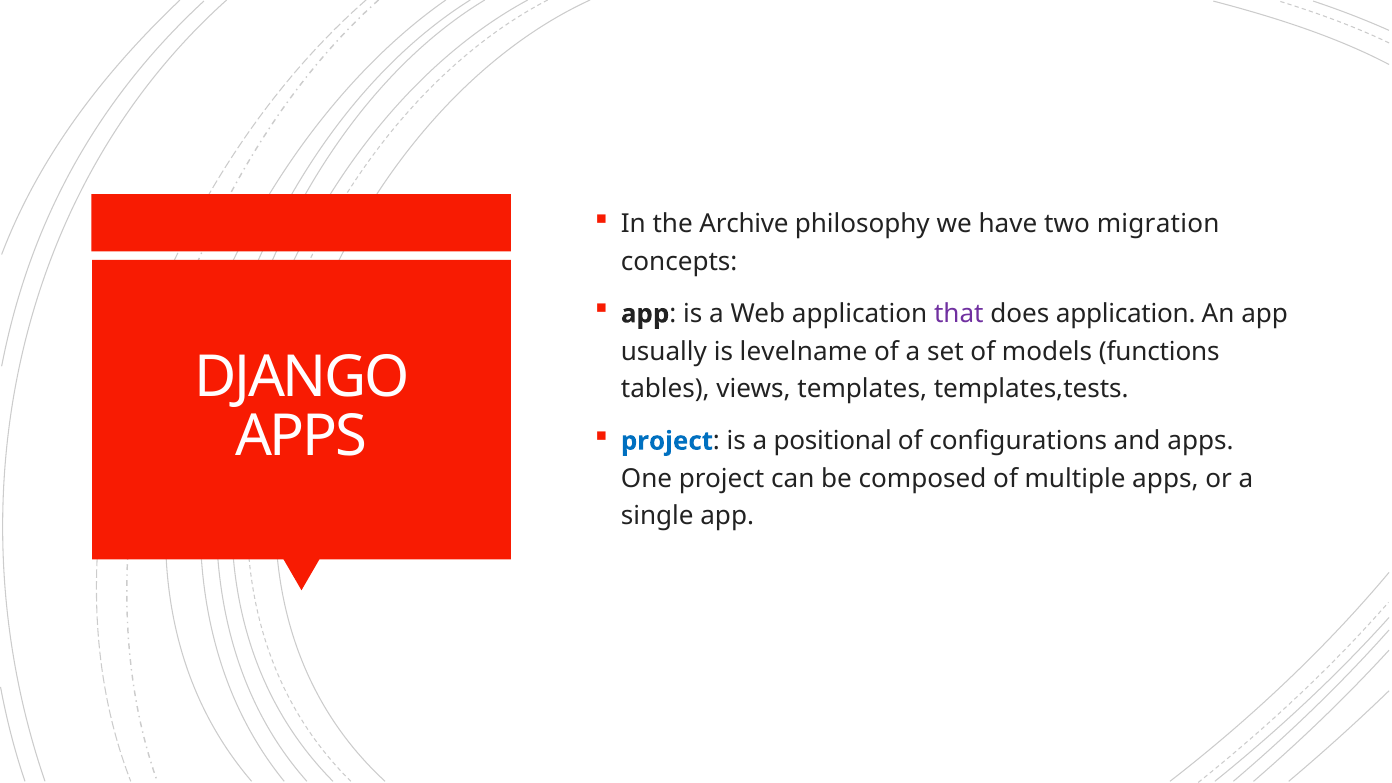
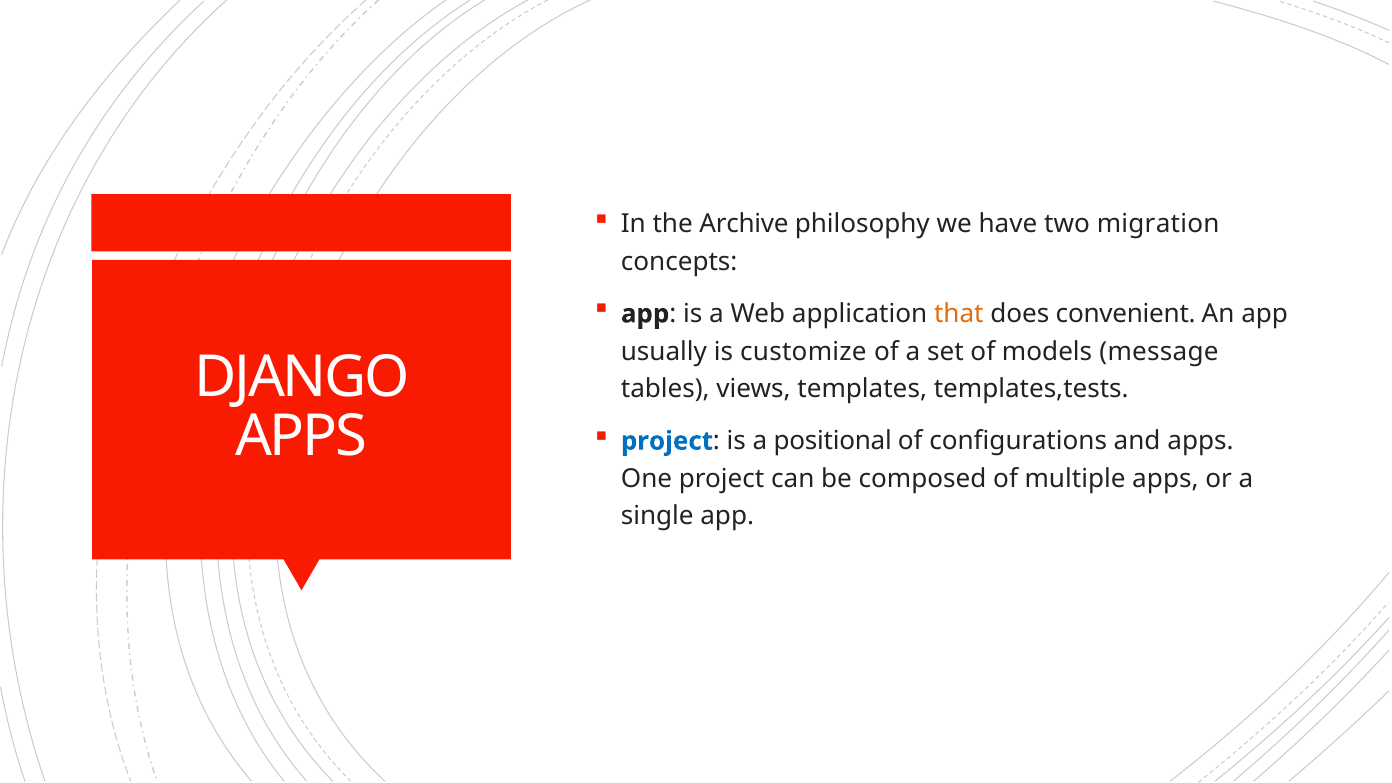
that colour: purple -> orange
does application: application -> convenient
levelname: levelname -> customize
functions: functions -> message
